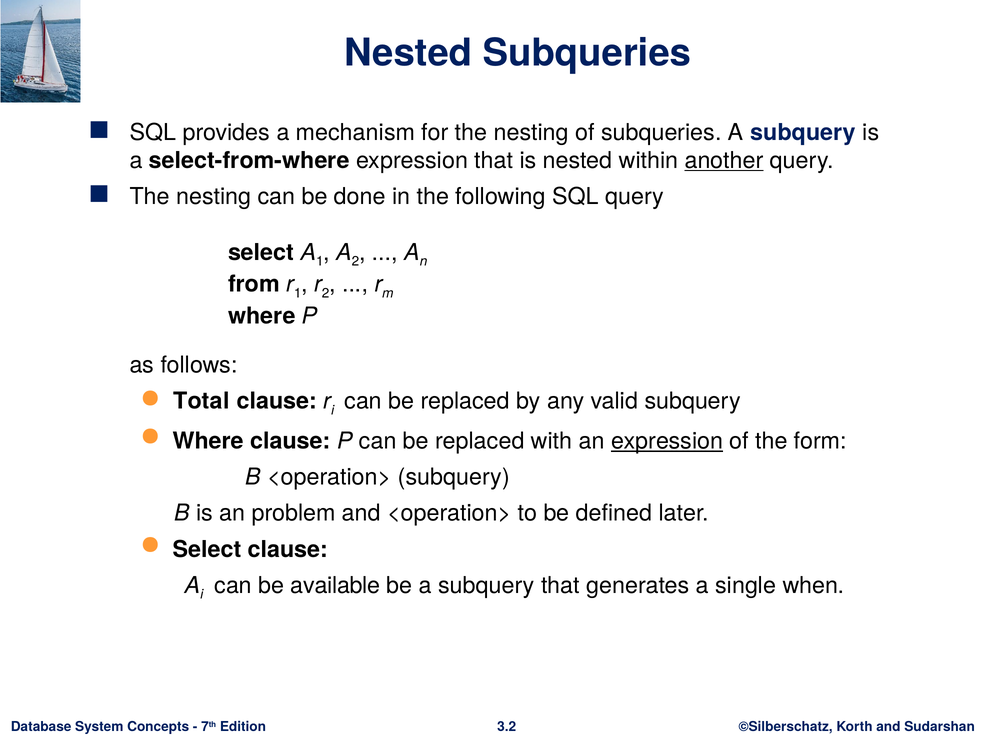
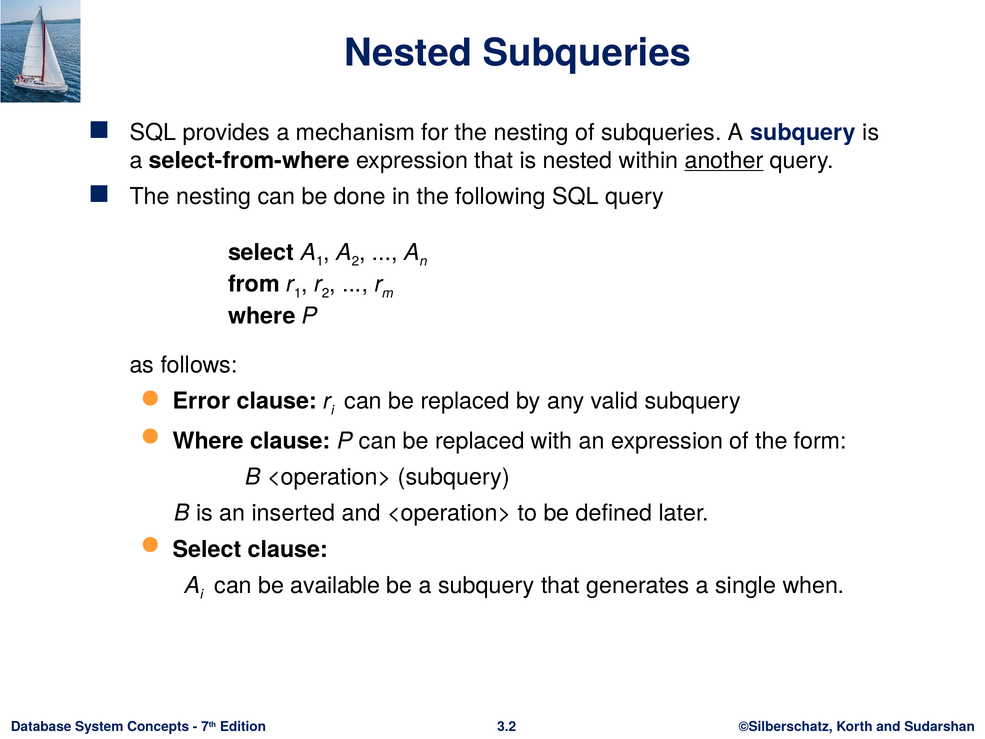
Total: Total -> Error
expression at (667, 441) underline: present -> none
problem: problem -> inserted
